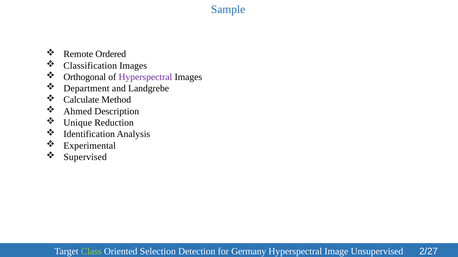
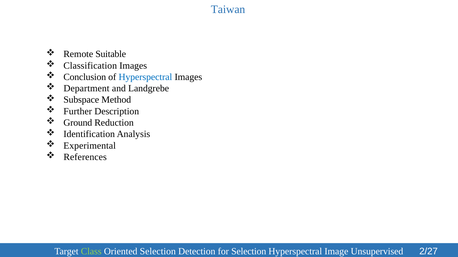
Sample: Sample -> Taiwan
Ordered: Ordered -> Suitable
Orthogonal: Orthogonal -> Conclusion
Hyperspectral at (145, 77) colour: purple -> blue
Calculate: Calculate -> Subspace
Ahmed: Ahmed -> Further
Unique: Unique -> Ground
Supervised: Supervised -> References
for Germany: Germany -> Selection
